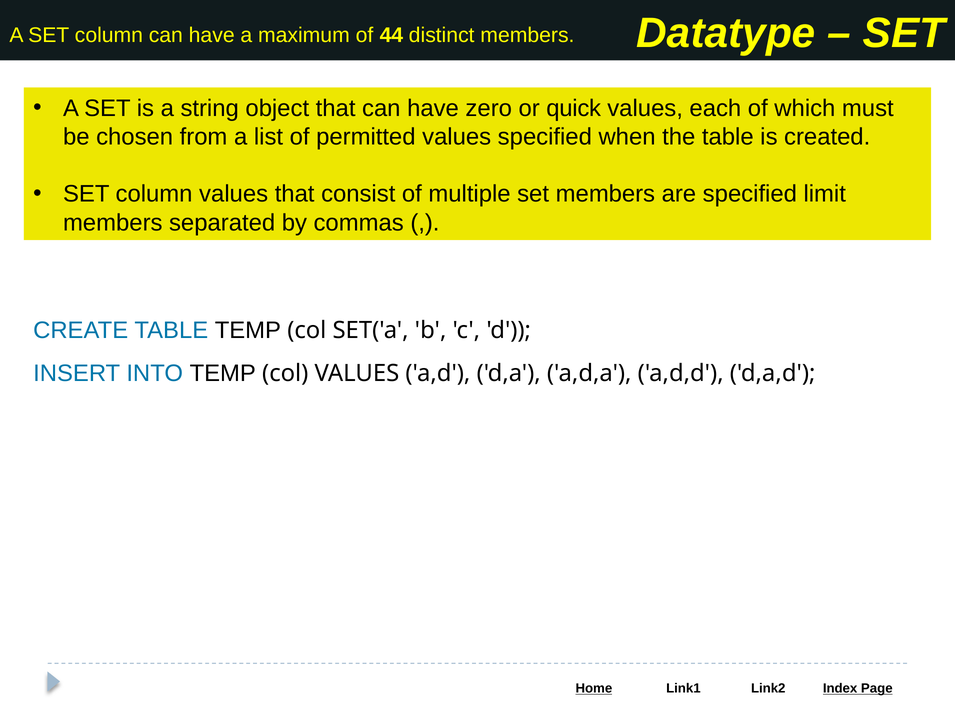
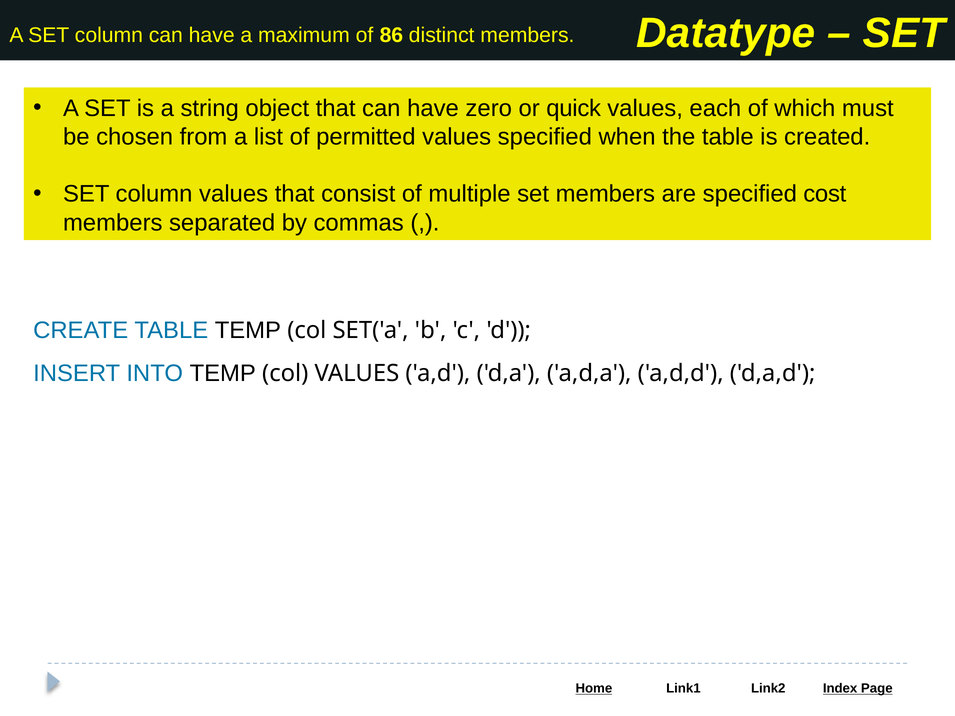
44: 44 -> 86
limit: limit -> cost
